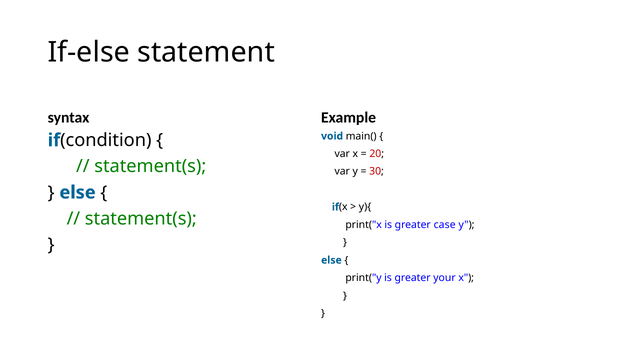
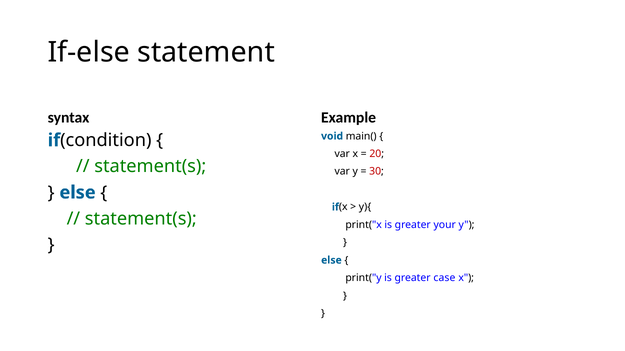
case: case -> your
your: your -> case
